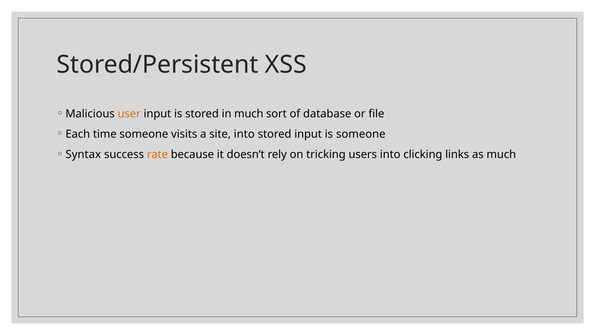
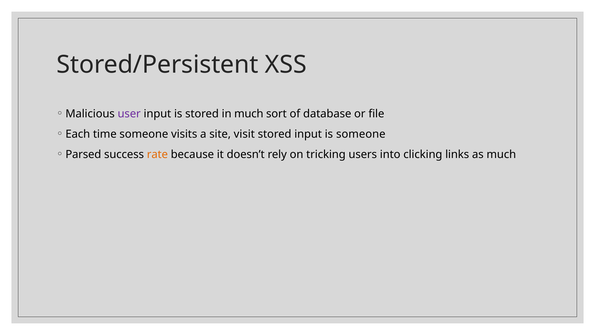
user colour: orange -> purple
site into: into -> visit
Syntax: Syntax -> Parsed
